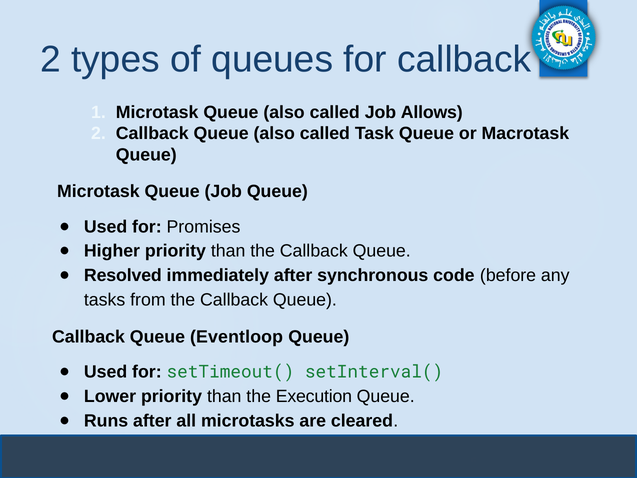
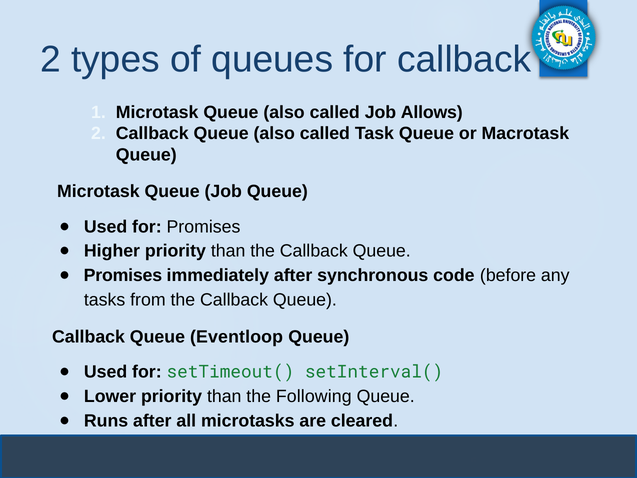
Resolved at (123, 275): Resolved -> Promises
Execution: Execution -> Following
